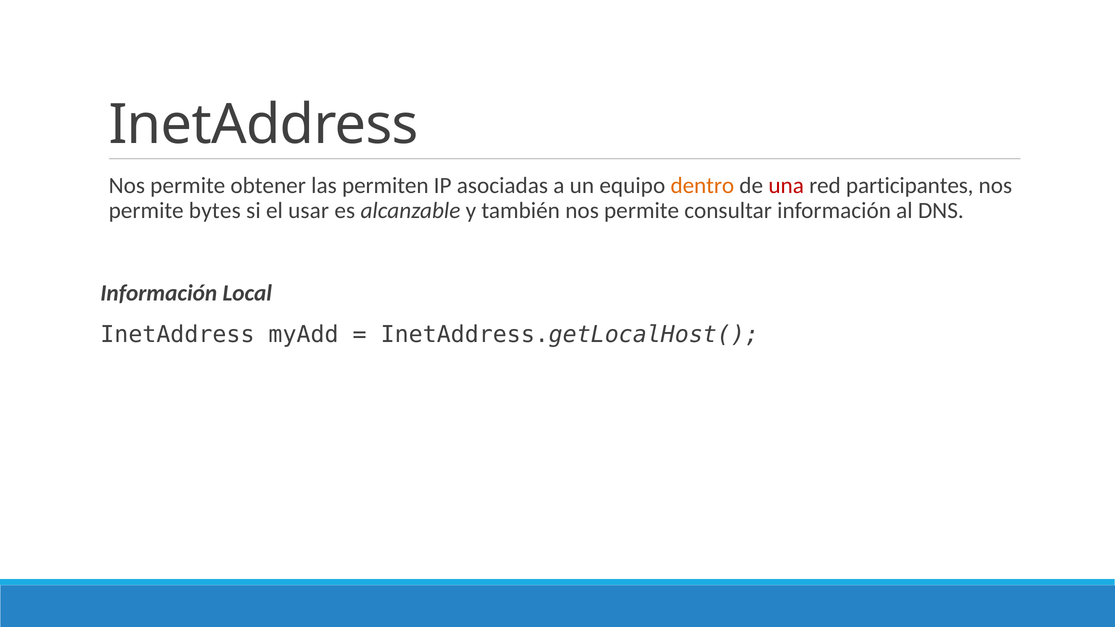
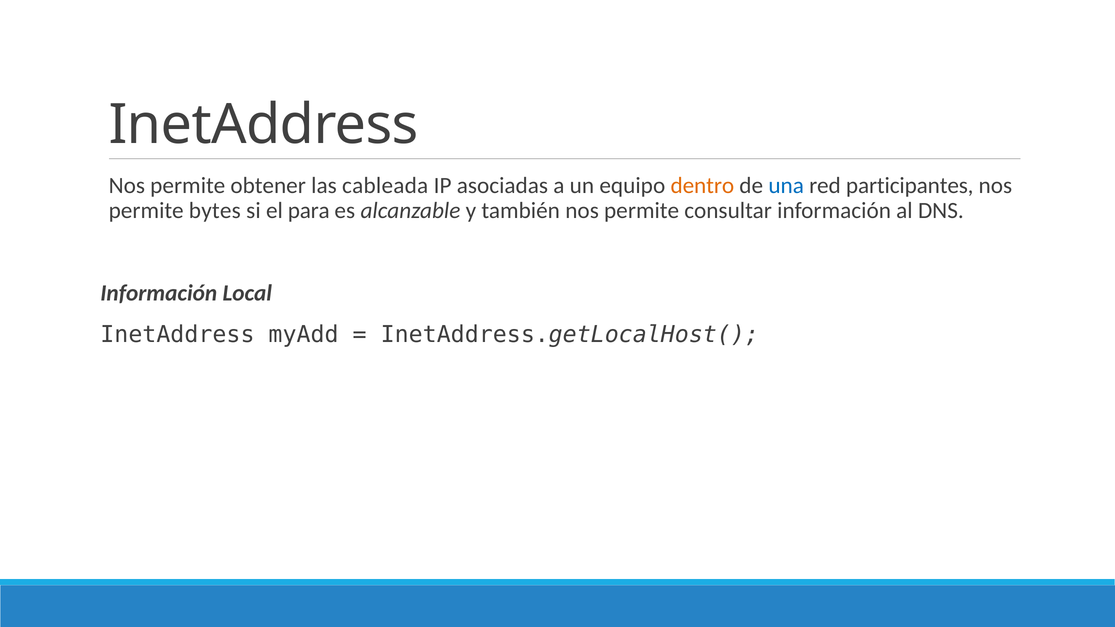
permiten: permiten -> cableada
una colour: red -> blue
usar: usar -> para
